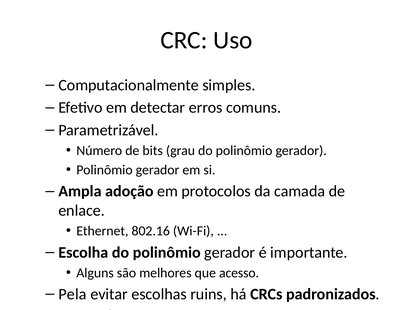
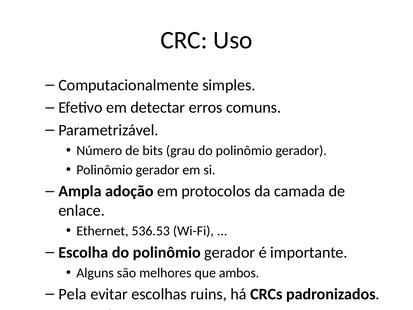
802.16: 802.16 -> 536.53
acesso: acesso -> ambos
